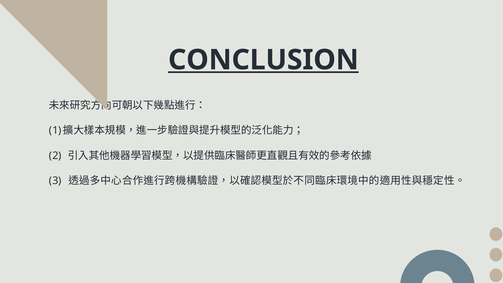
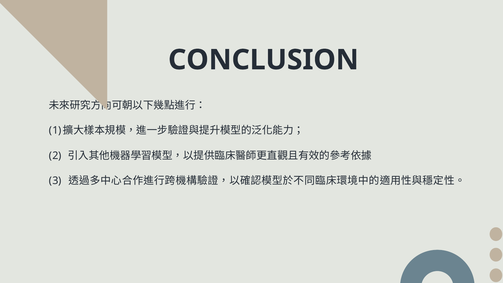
CONCLUSION underline: present -> none
